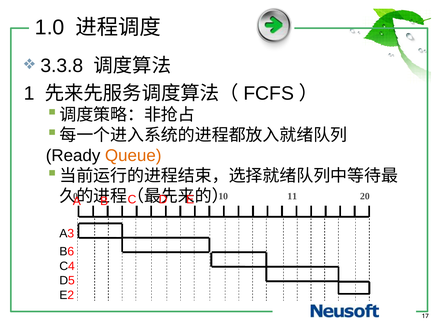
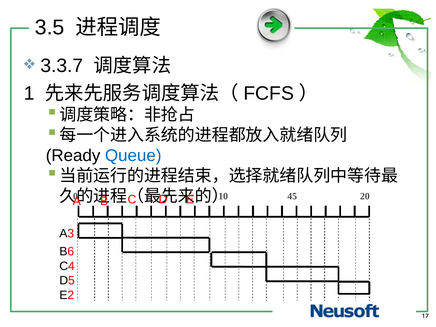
1.0: 1.0 -> 3.5
3.3.8: 3.3.8 -> 3.3.7
Queue colour: orange -> blue
11: 11 -> 45
